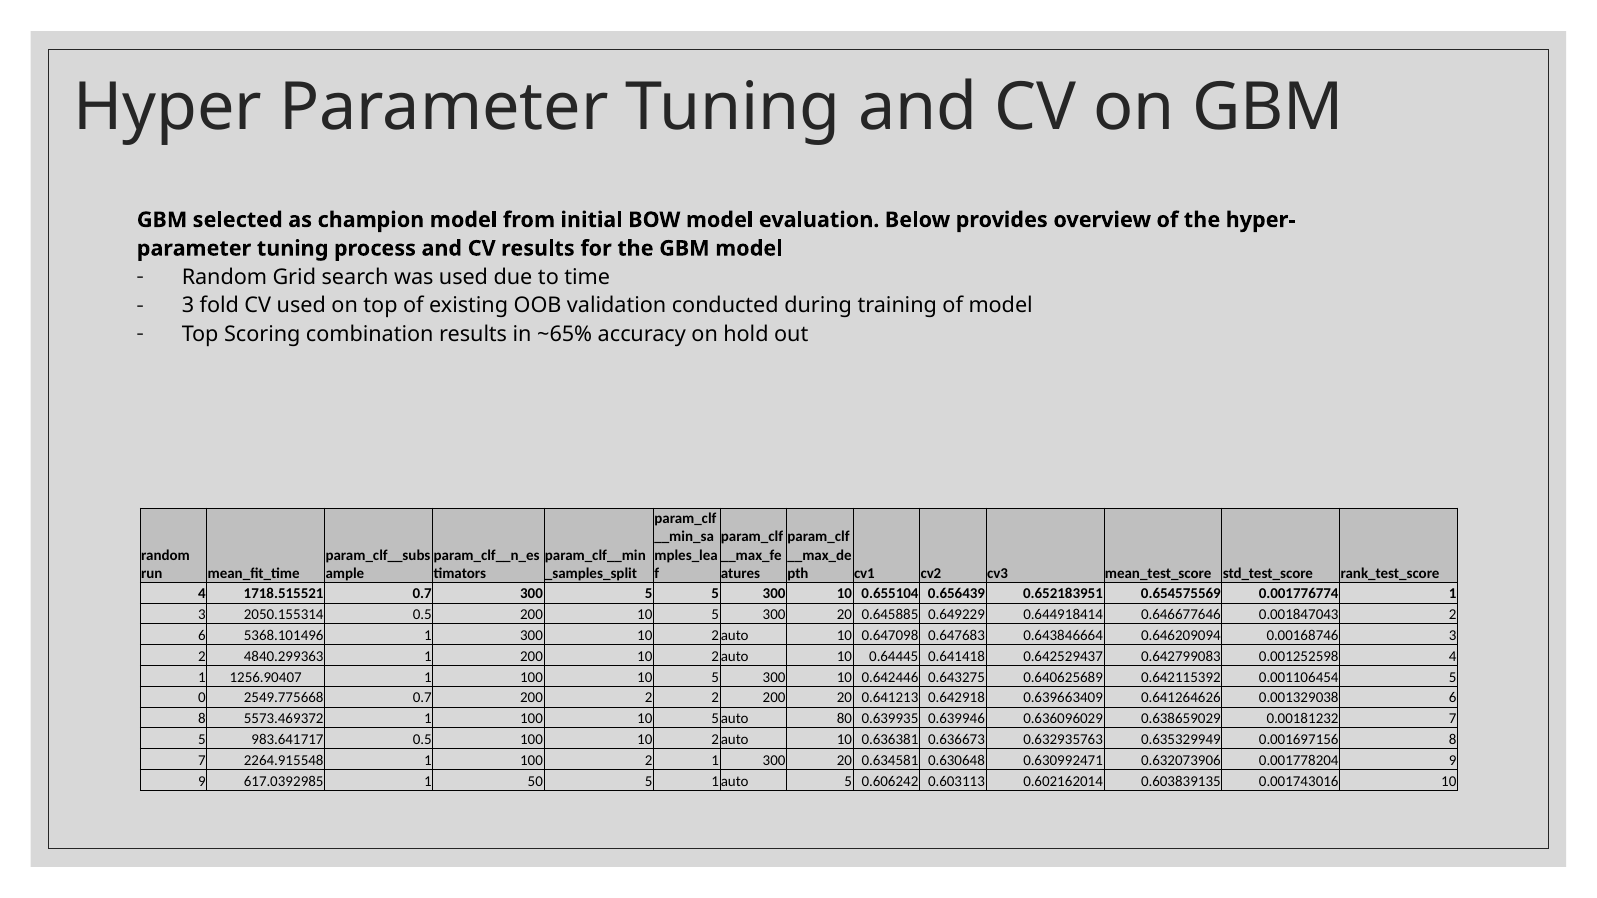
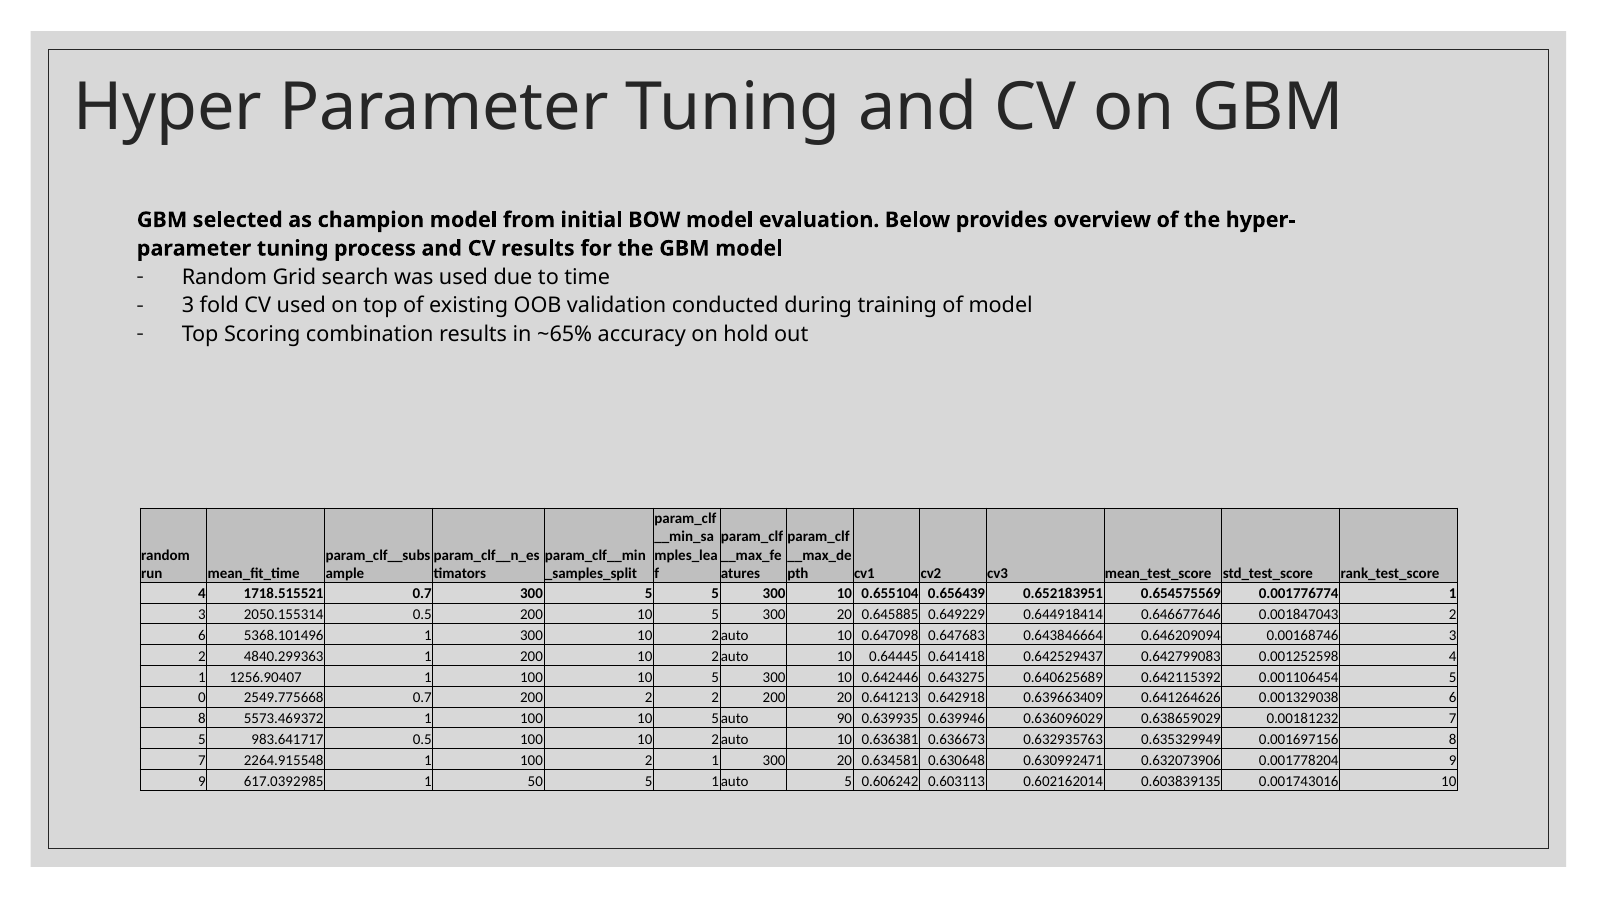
80: 80 -> 90
